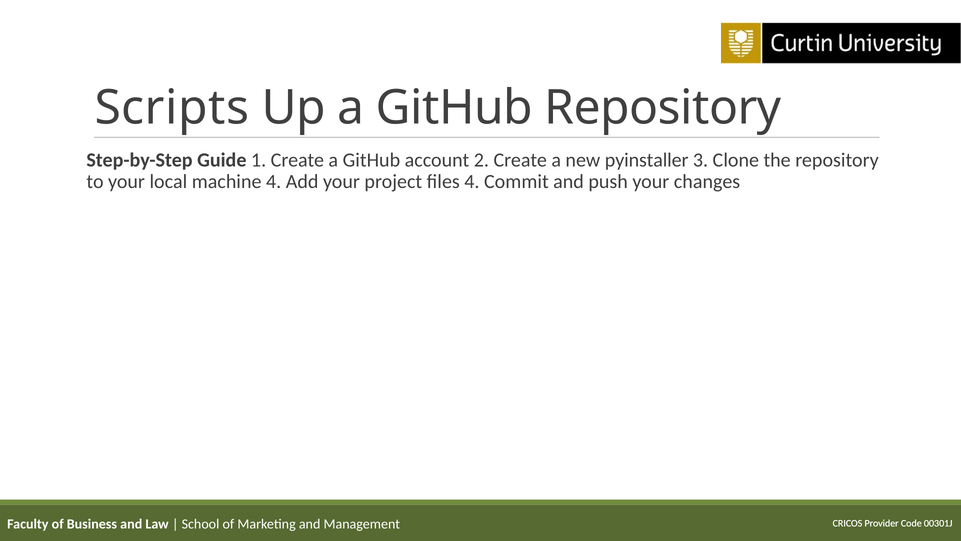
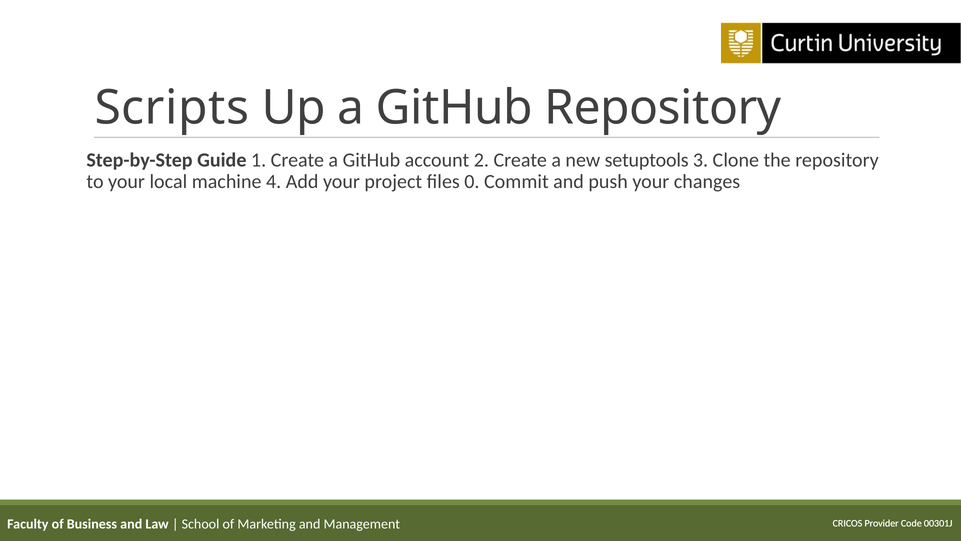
pyinstaller: pyinstaller -> setuptools
files 4: 4 -> 0
